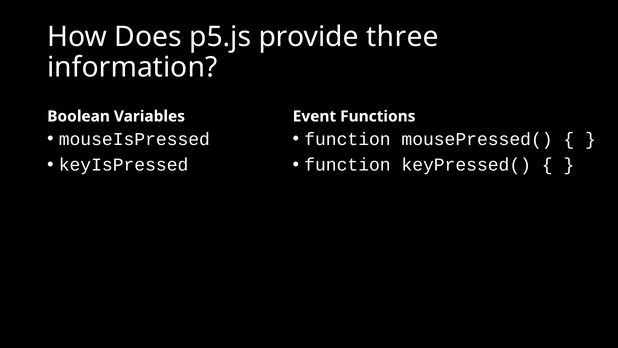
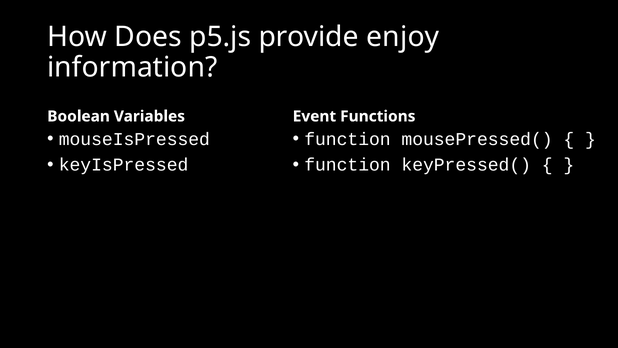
three: three -> enjoy
